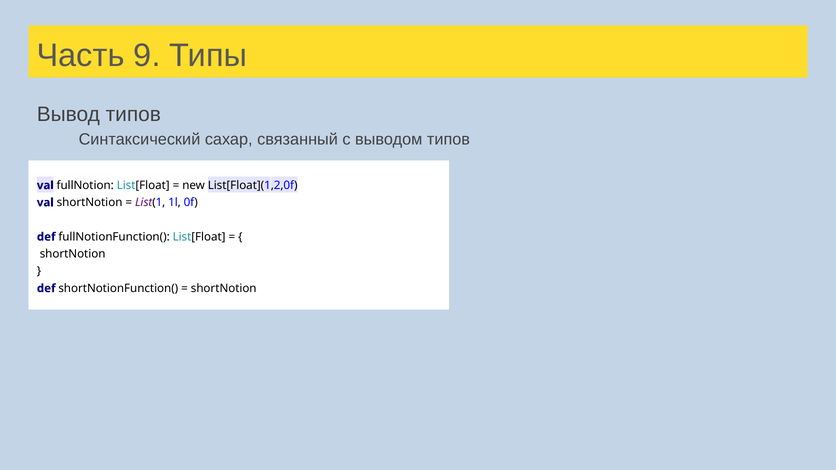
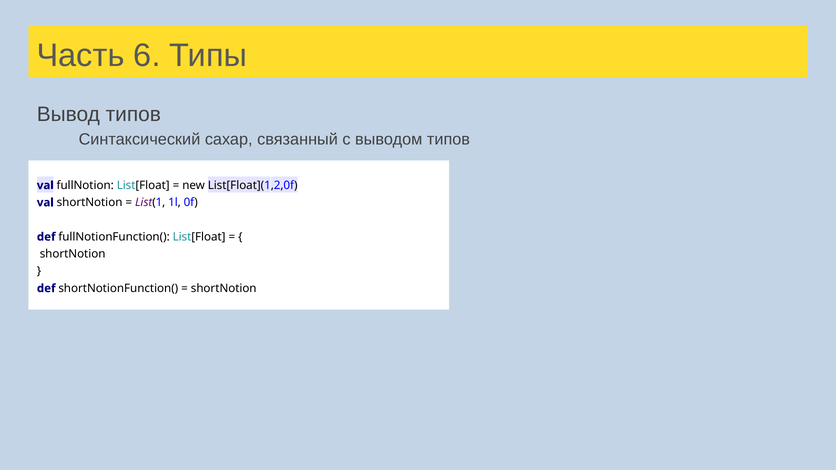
9: 9 -> 6
